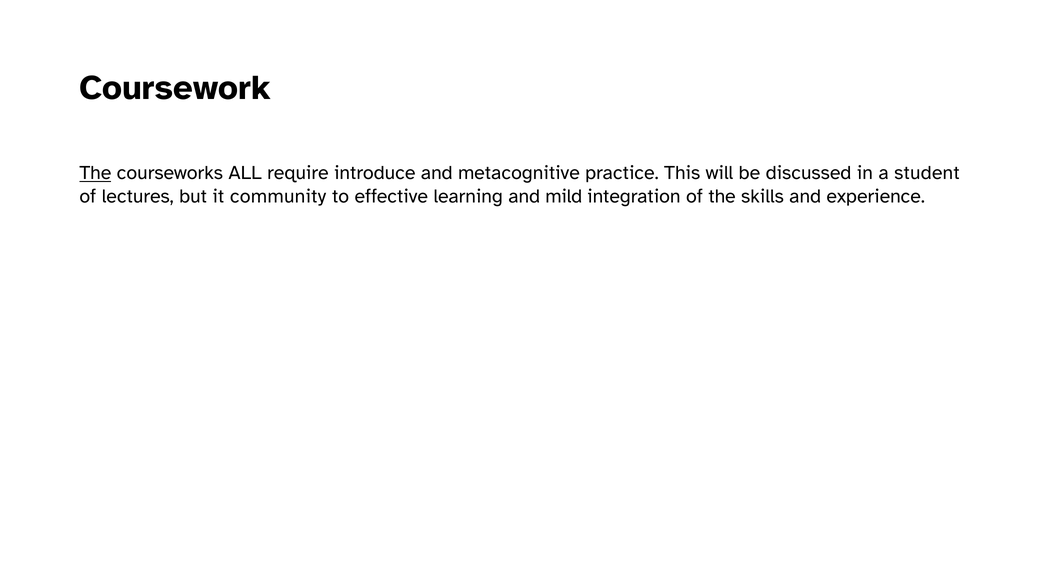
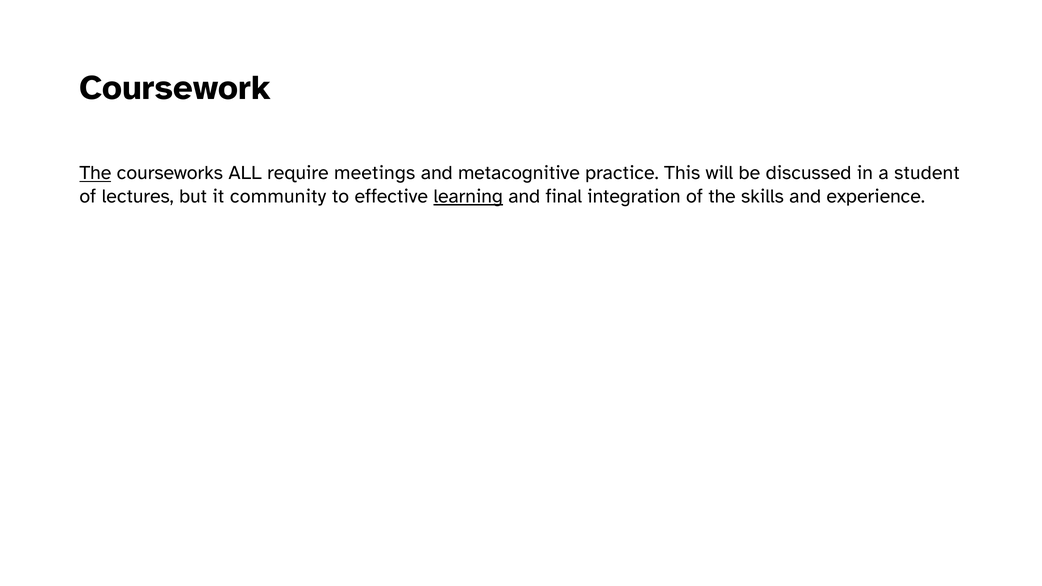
introduce: introduce -> meetings
learning underline: none -> present
mild: mild -> final
